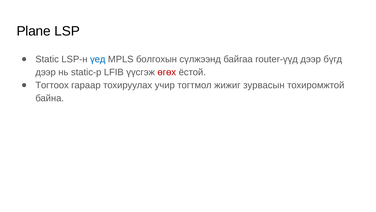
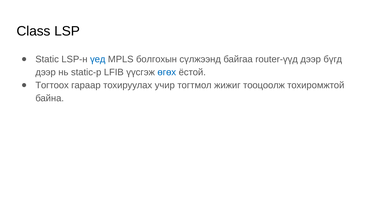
Plane: Plane -> Class
өгөх colour: red -> blue
зурвасын: зурвасын -> тооцоолж
